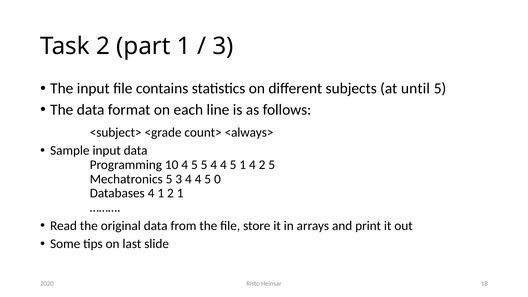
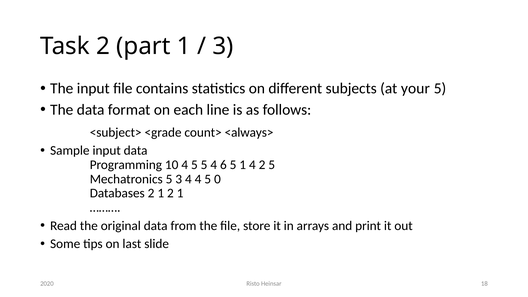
until: until -> your
5 4 4: 4 -> 6
Databases 4: 4 -> 2
